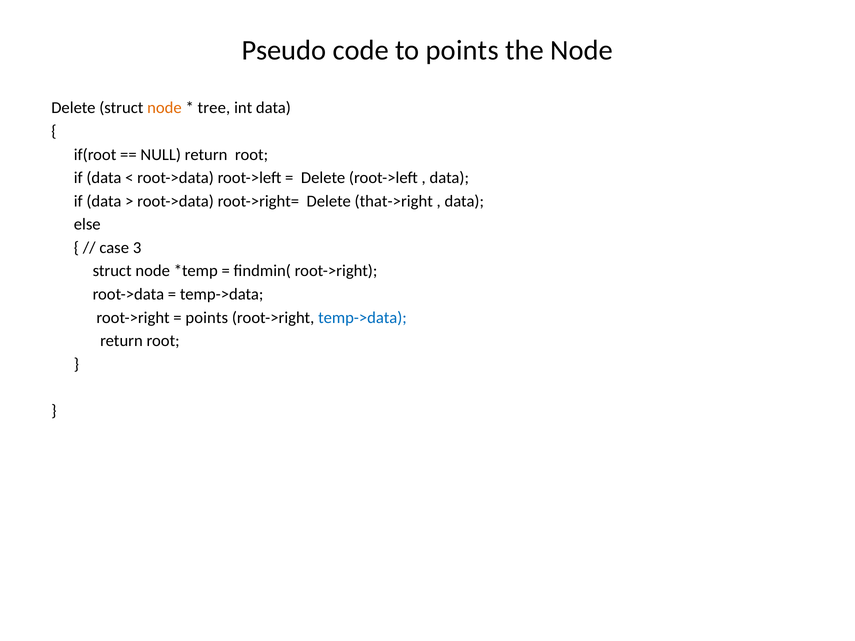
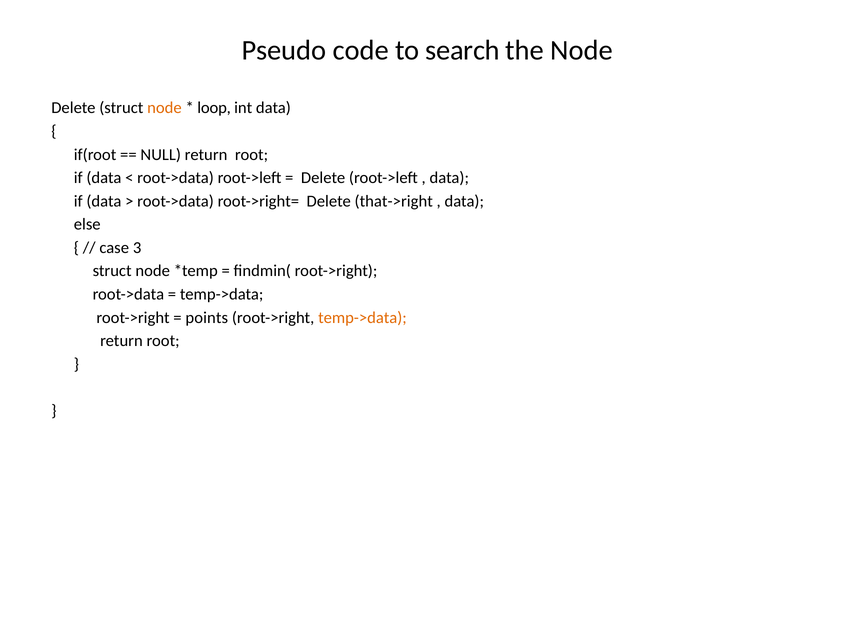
to points: points -> search
tree: tree -> loop
temp->data at (362, 318) colour: blue -> orange
